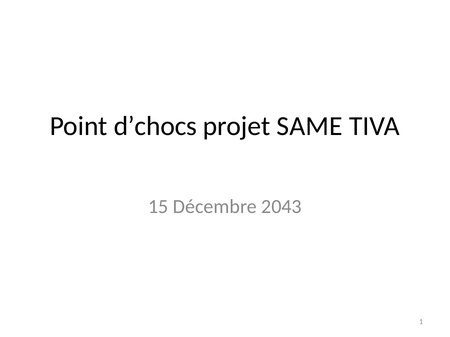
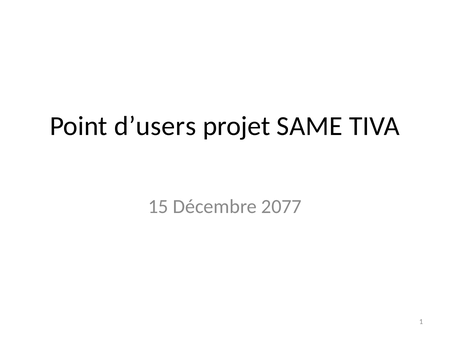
d’chocs: d’chocs -> d’users
2043: 2043 -> 2077
